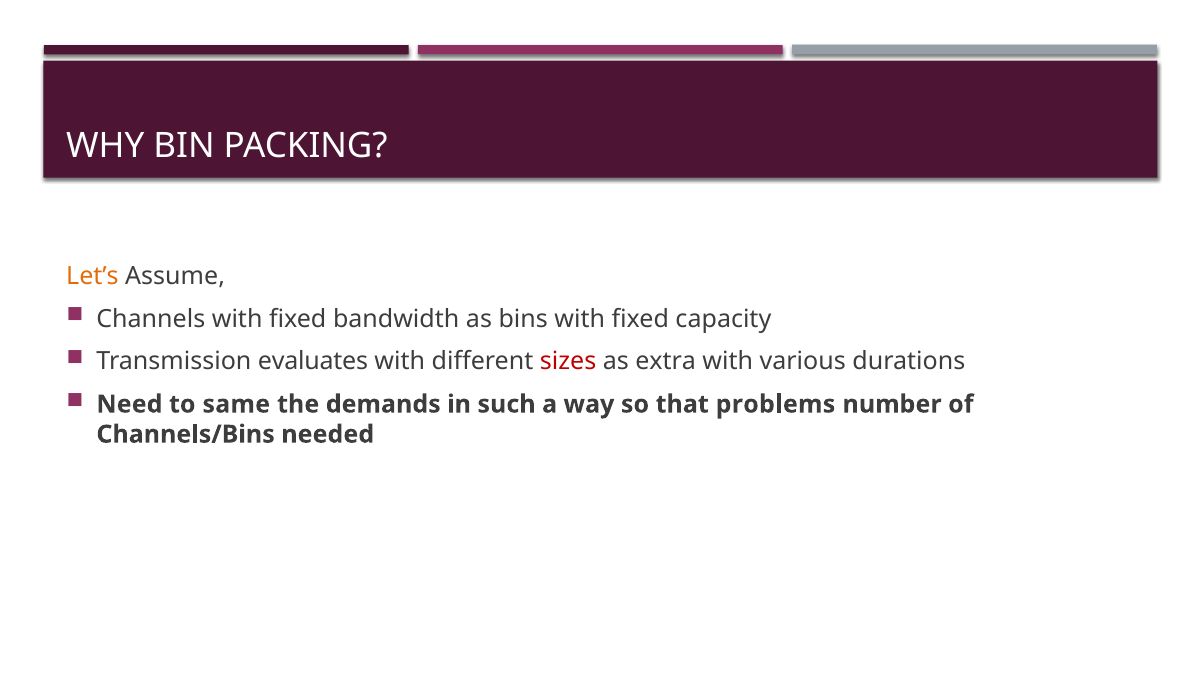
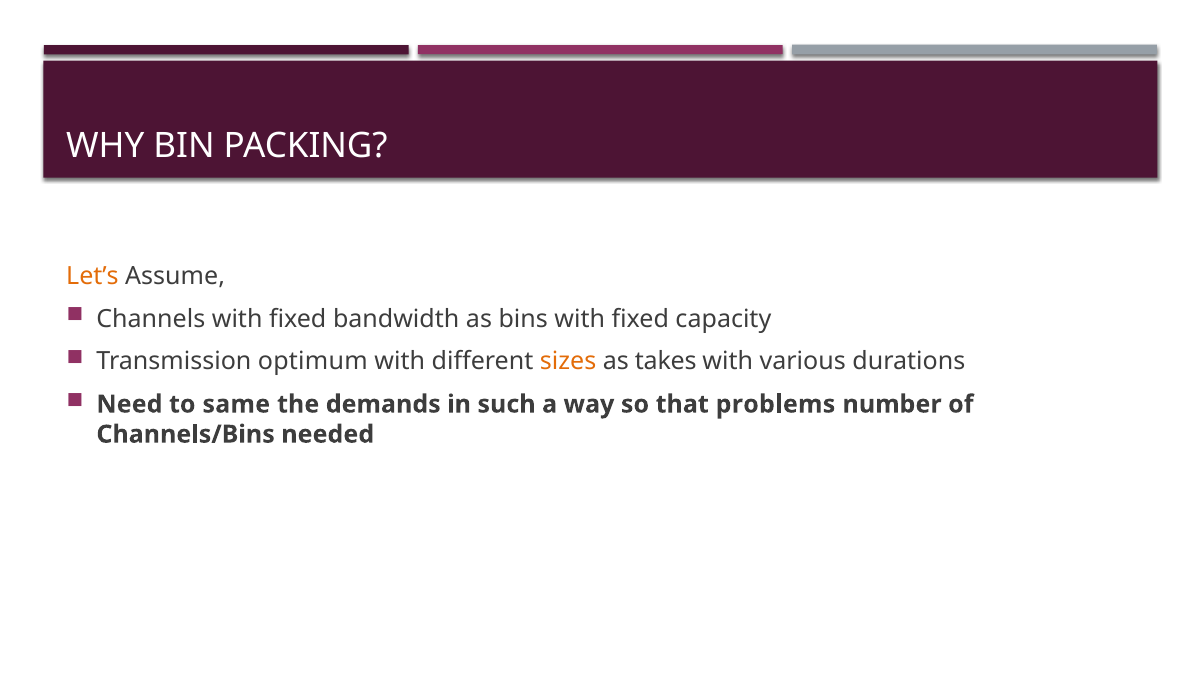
evaluates: evaluates -> optimum
sizes colour: red -> orange
extra: extra -> takes
